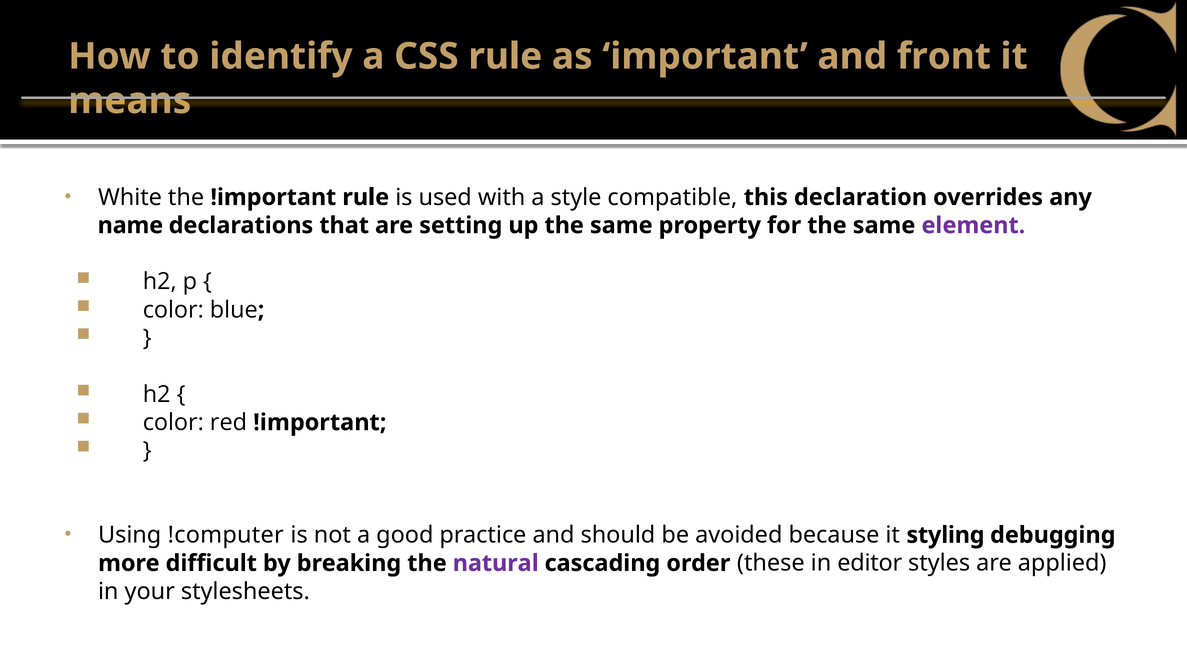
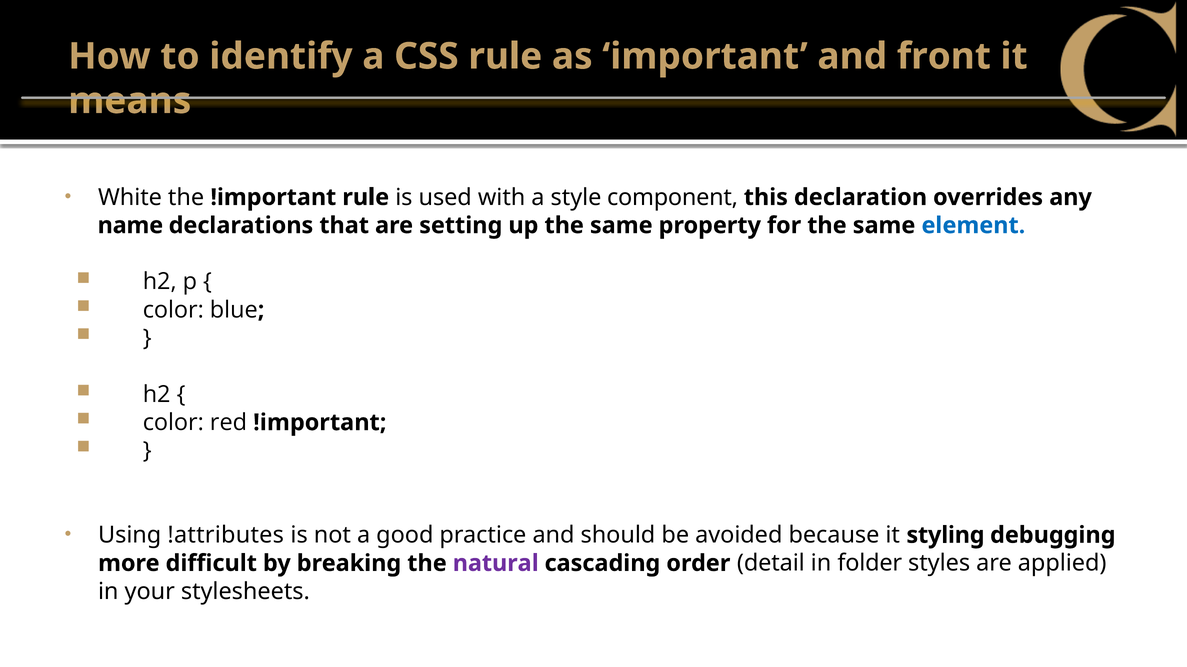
compatible: compatible -> component
element colour: purple -> blue
!computer: !computer -> !attributes
these: these -> detail
editor: editor -> folder
